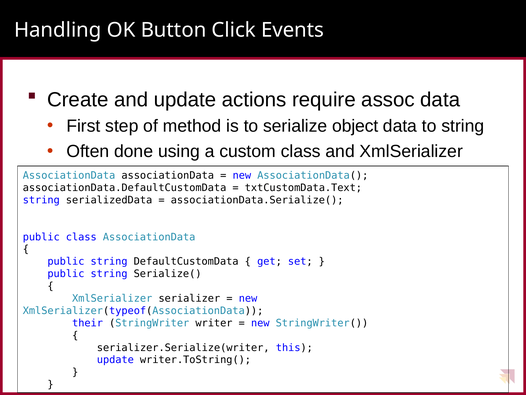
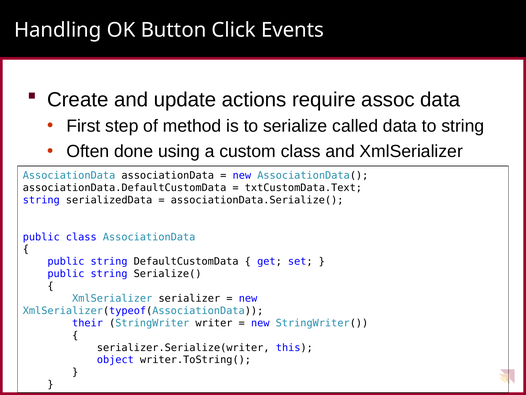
object: object -> called
update at (115, 359): update -> object
